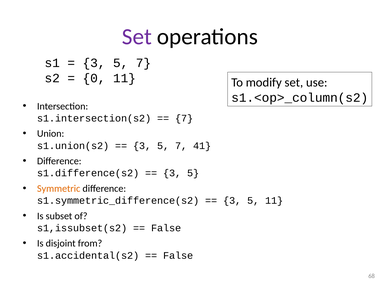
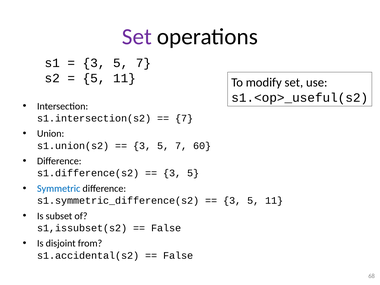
0 at (94, 78): 0 -> 5
s1.<op>_column(s2: s1.<op>_column(s2 -> s1.<op>_useful(s2
41: 41 -> 60
Symmetric colour: orange -> blue
